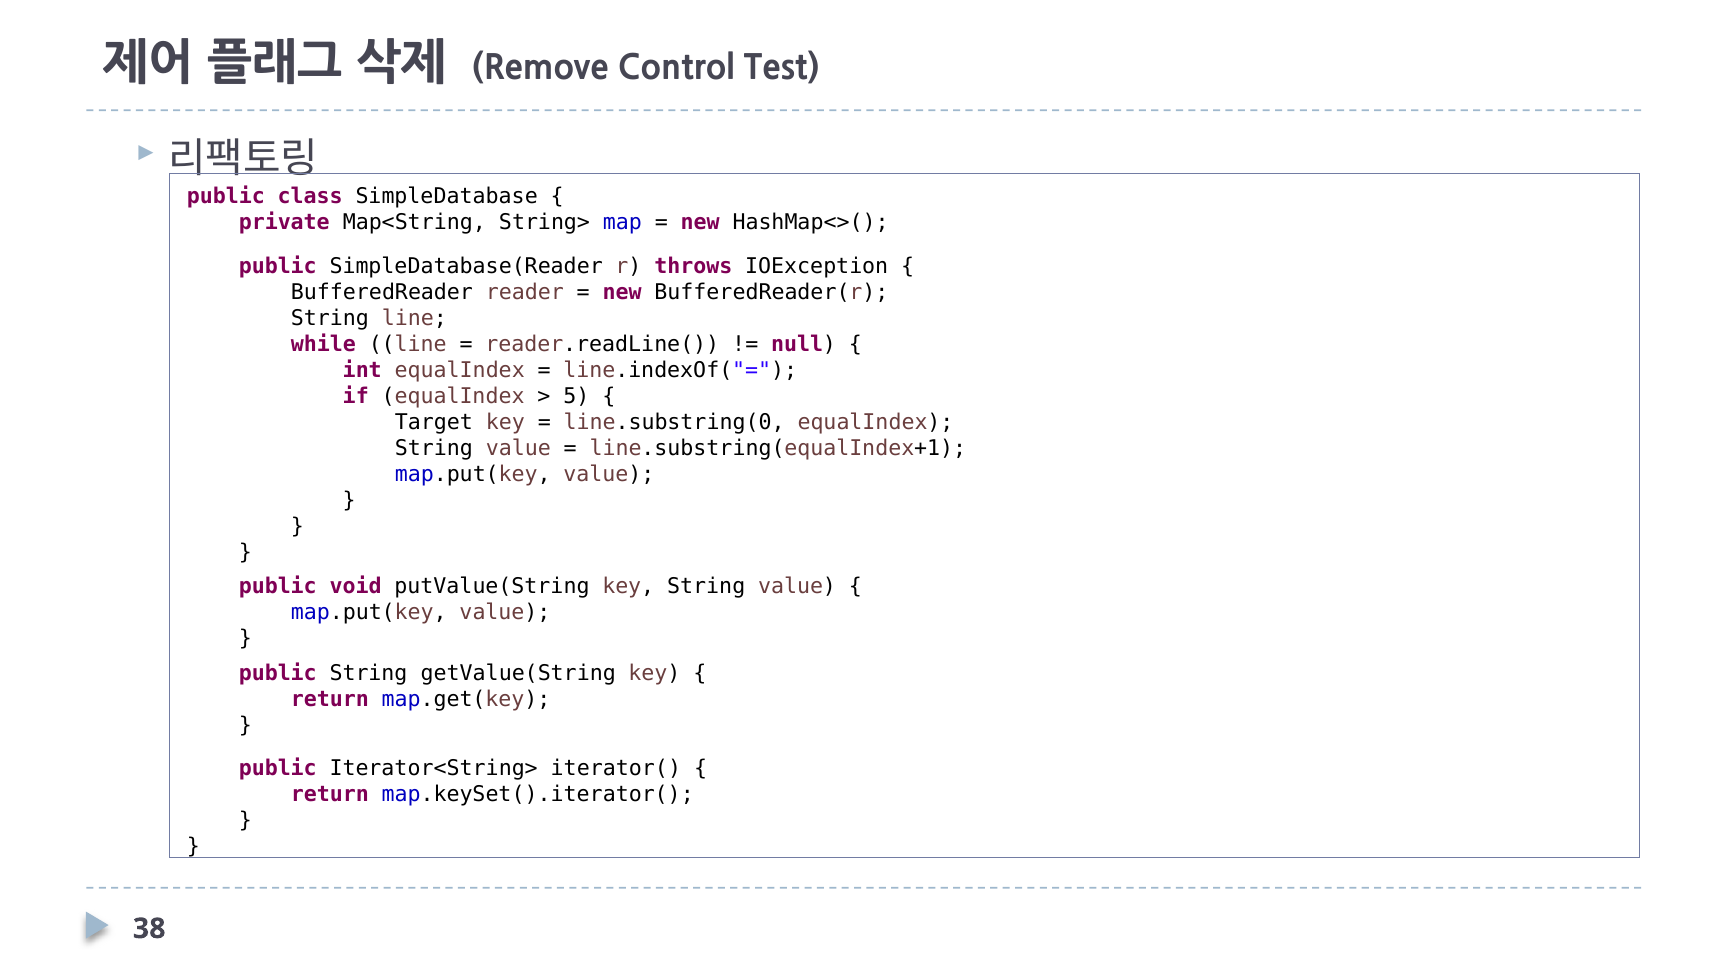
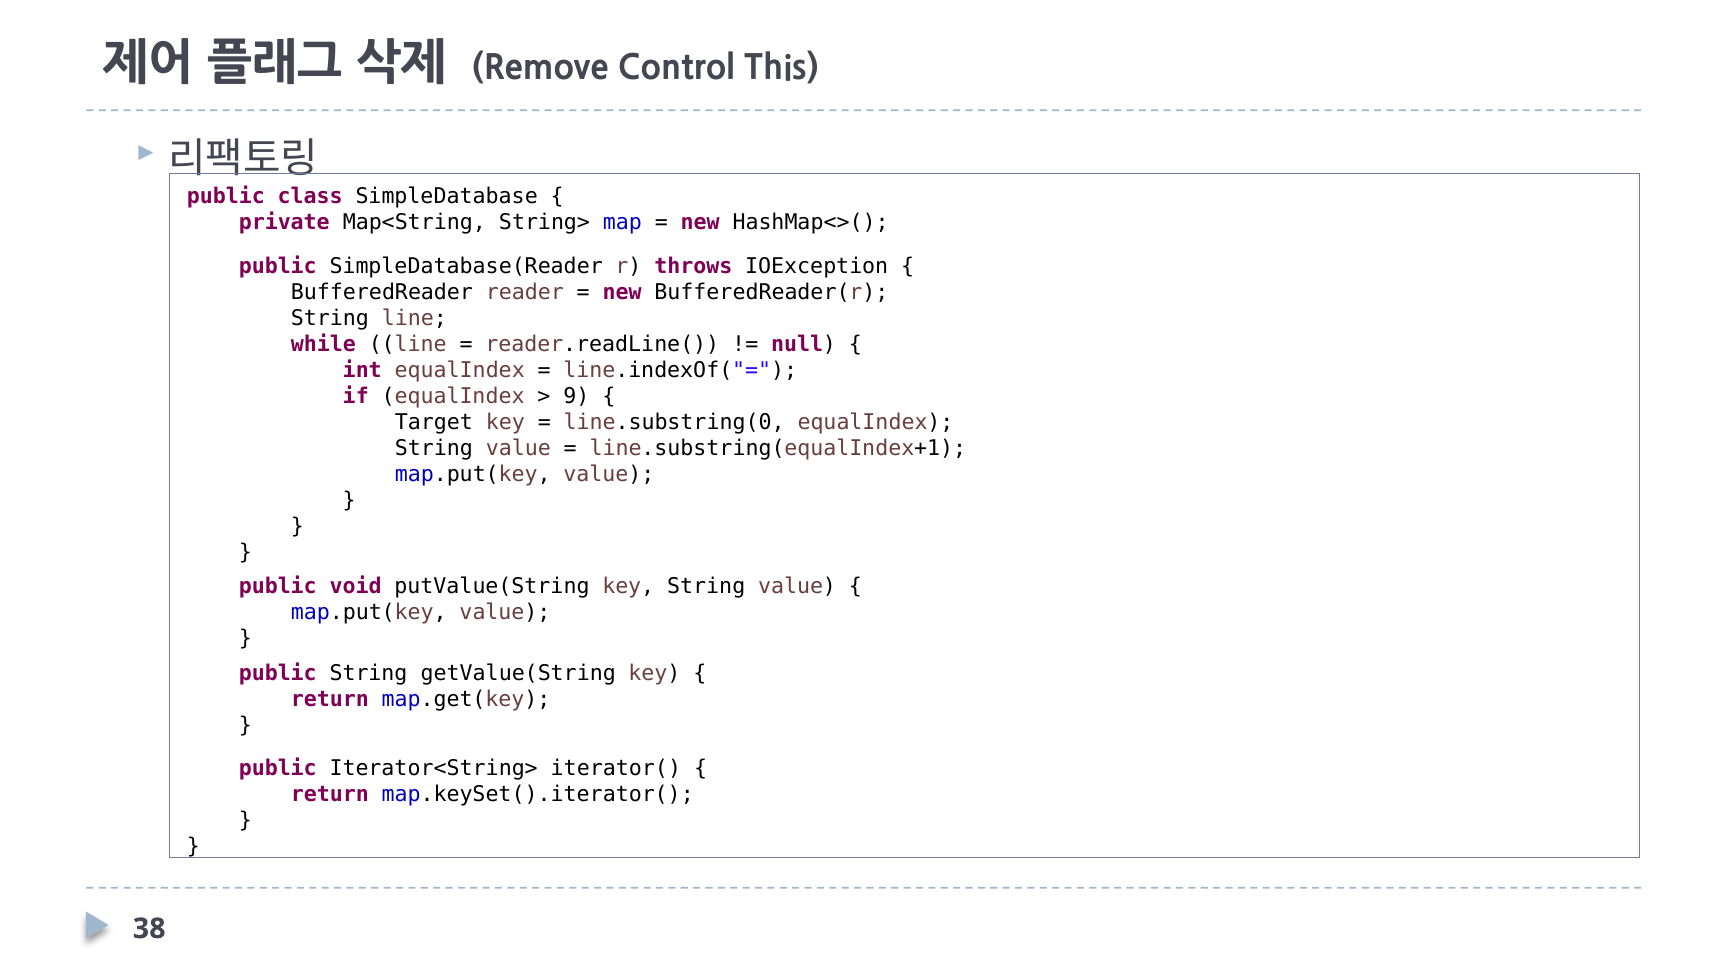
Test: Test -> This
5: 5 -> 9
